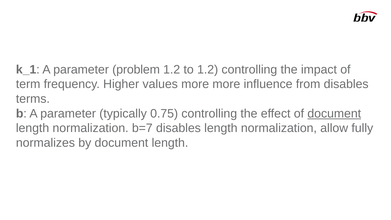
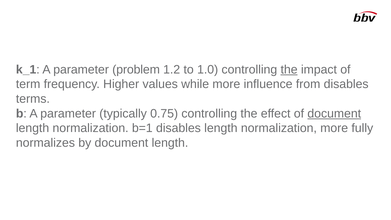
to 1.2: 1.2 -> 1.0
the at (289, 69) underline: none -> present
values more: more -> while
b=7: b=7 -> b=1
normalization allow: allow -> more
